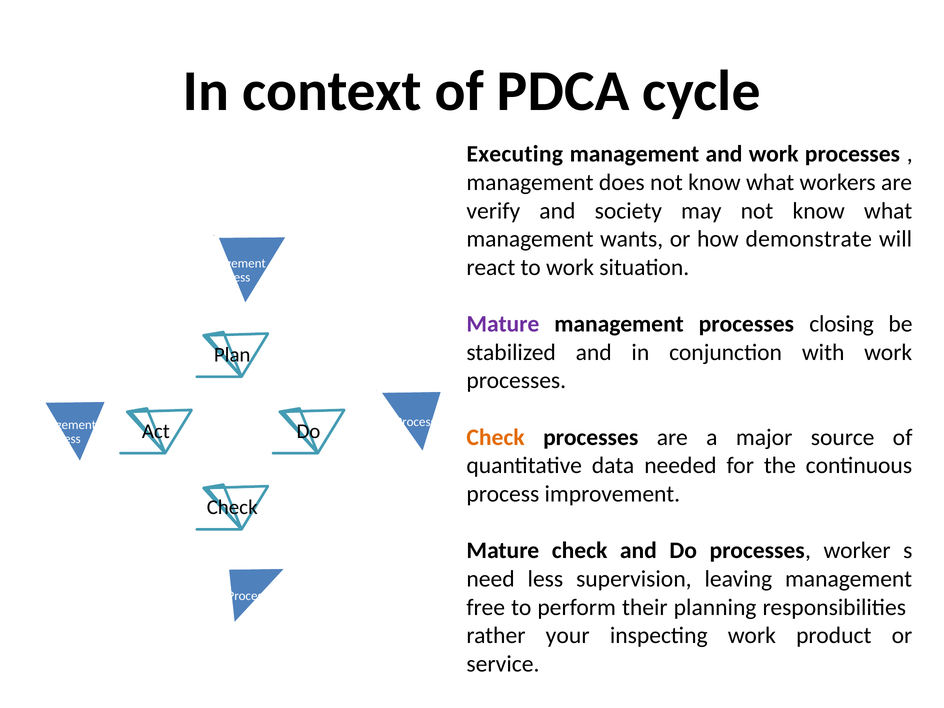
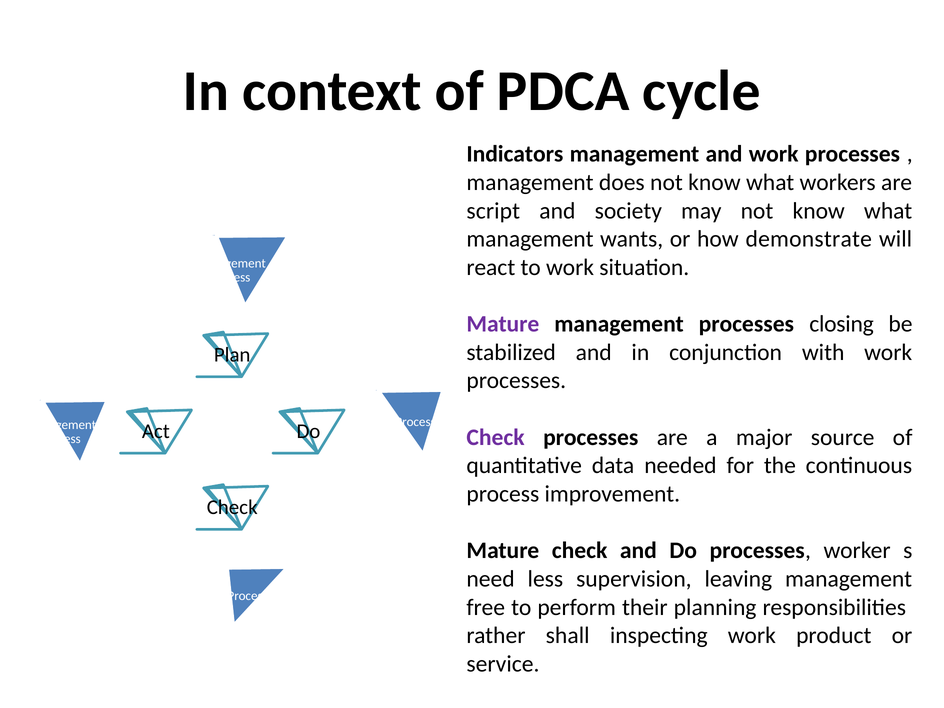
Executing: Executing -> Indicators
verify: verify -> script
Check at (496, 437) colour: orange -> purple
your: your -> shall
